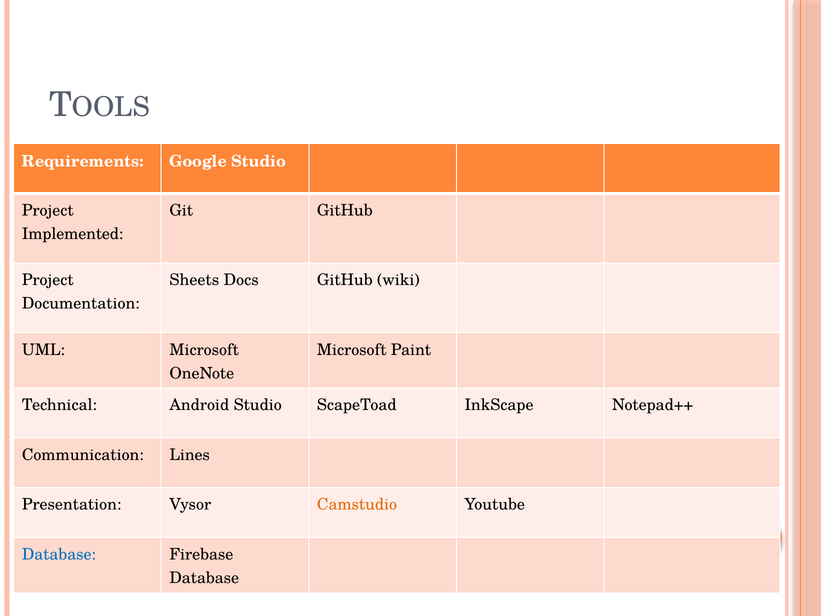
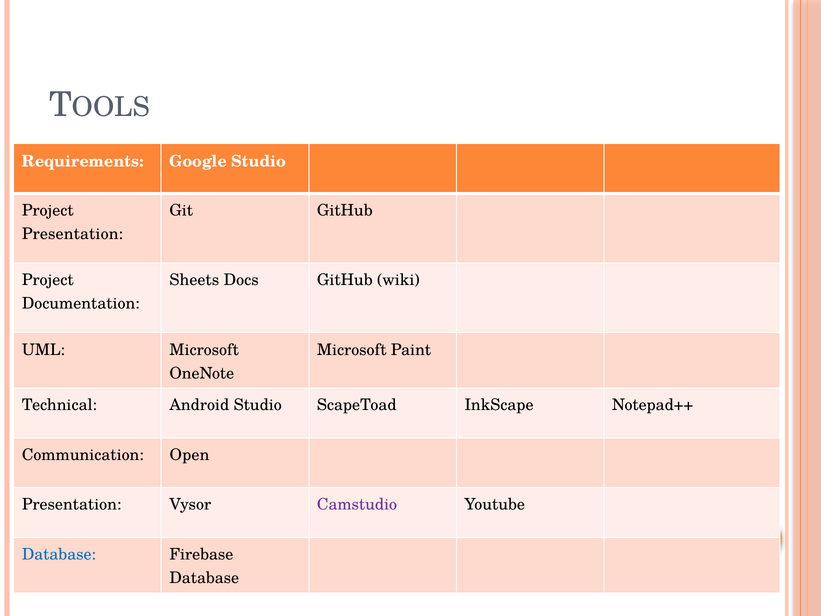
Implemented at (73, 234): Implemented -> Presentation
Lines: Lines -> Open
Camstudio colour: orange -> purple
